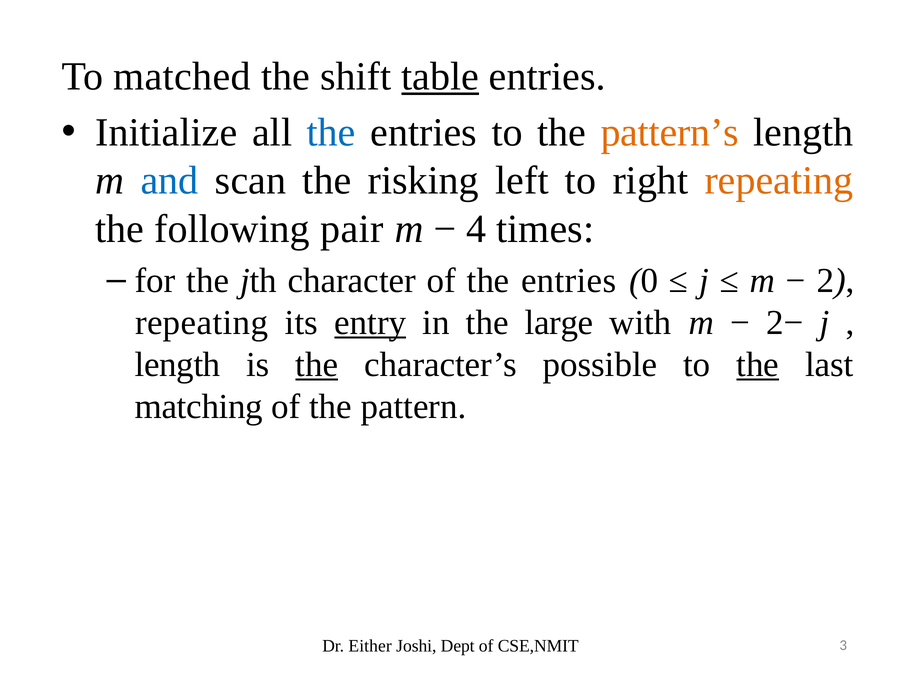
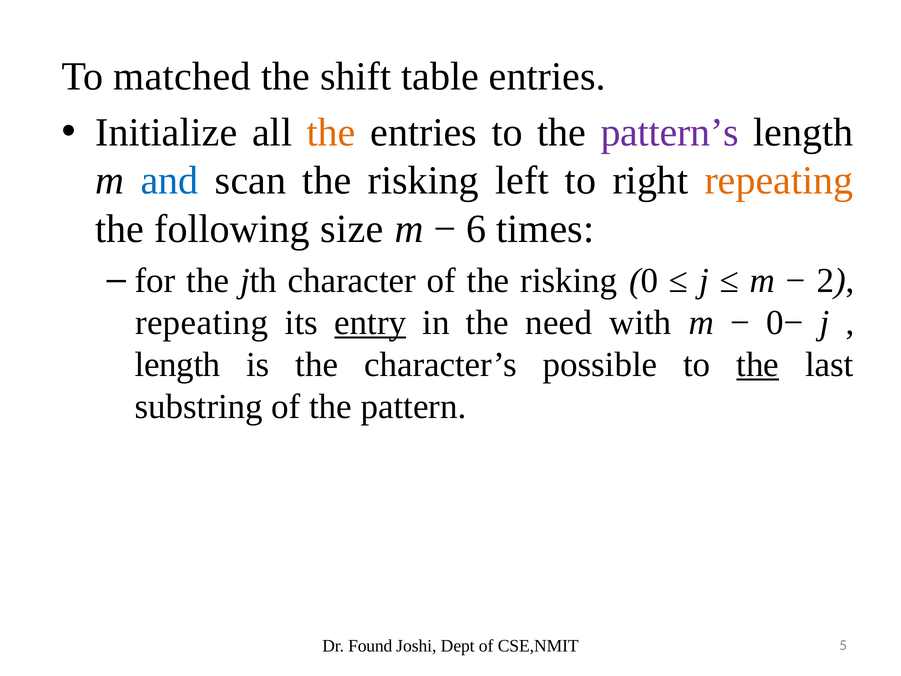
table underline: present -> none
the at (331, 133) colour: blue -> orange
pattern’s colour: orange -> purple
pair: pair -> size
4: 4 -> 6
of the entries: entries -> risking
large: large -> need
2−: 2− -> 0−
the at (317, 364) underline: present -> none
matching: matching -> substring
Either: Either -> Found
3: 3 -> 5
